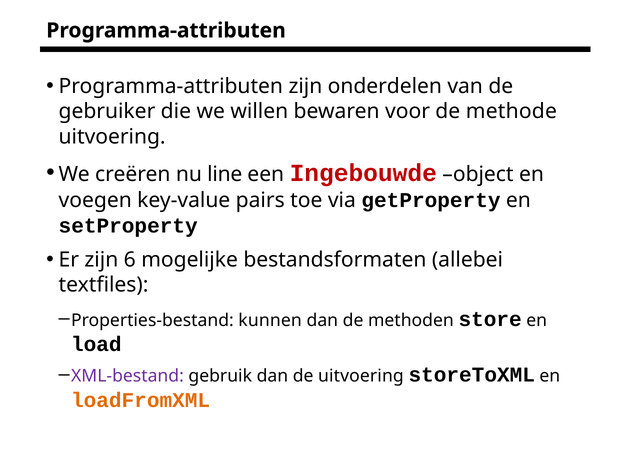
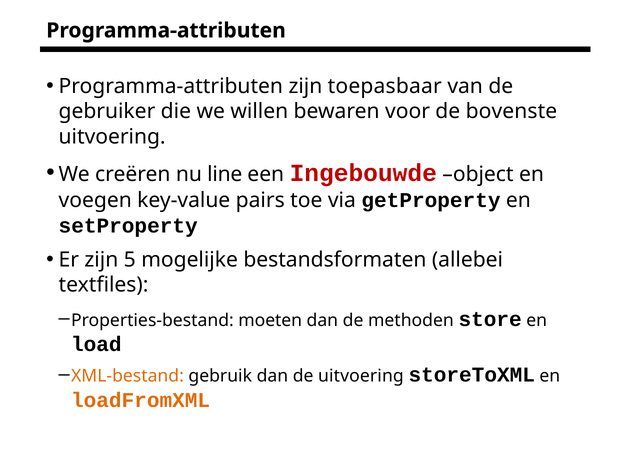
onderdelen: onderdelen -> toepasbaar
methode: methode -> bovenste
6: 6 -> 5
kunnen: kunnen -> moeten
XML-bestand colour: purple -> orange
